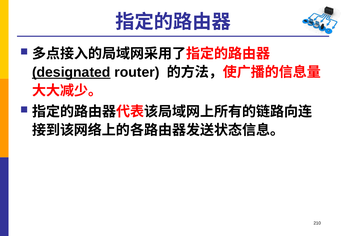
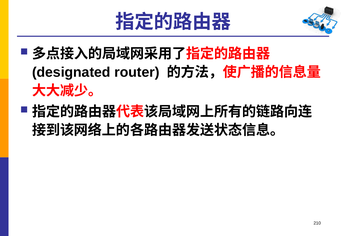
designated underline: present -> none
